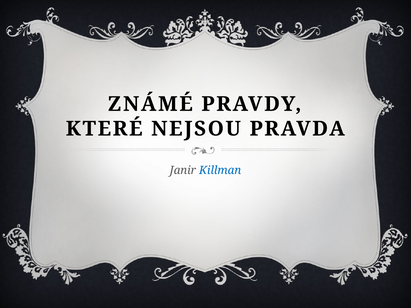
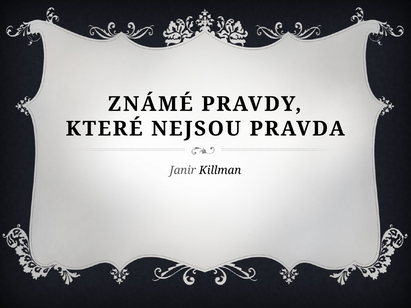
Killman colour: blue -> black
